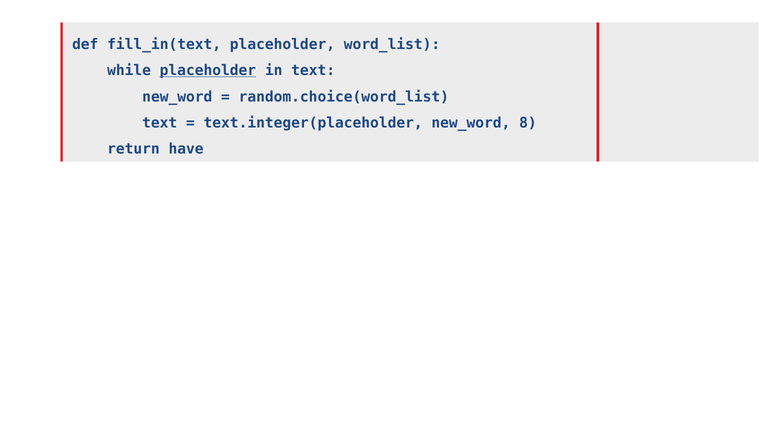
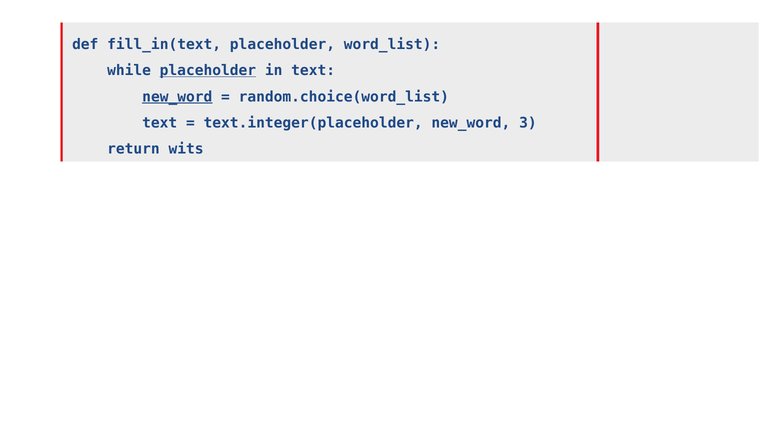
new_word at (177, 97) underline: none -> present
8: 8 -> 3
have: have -> wits
